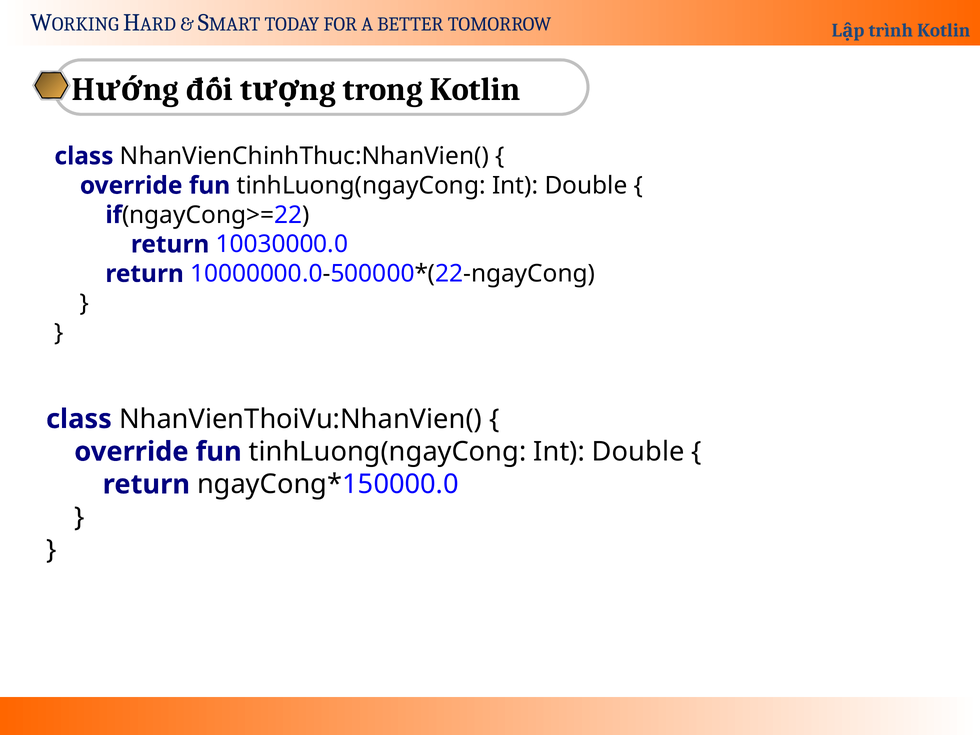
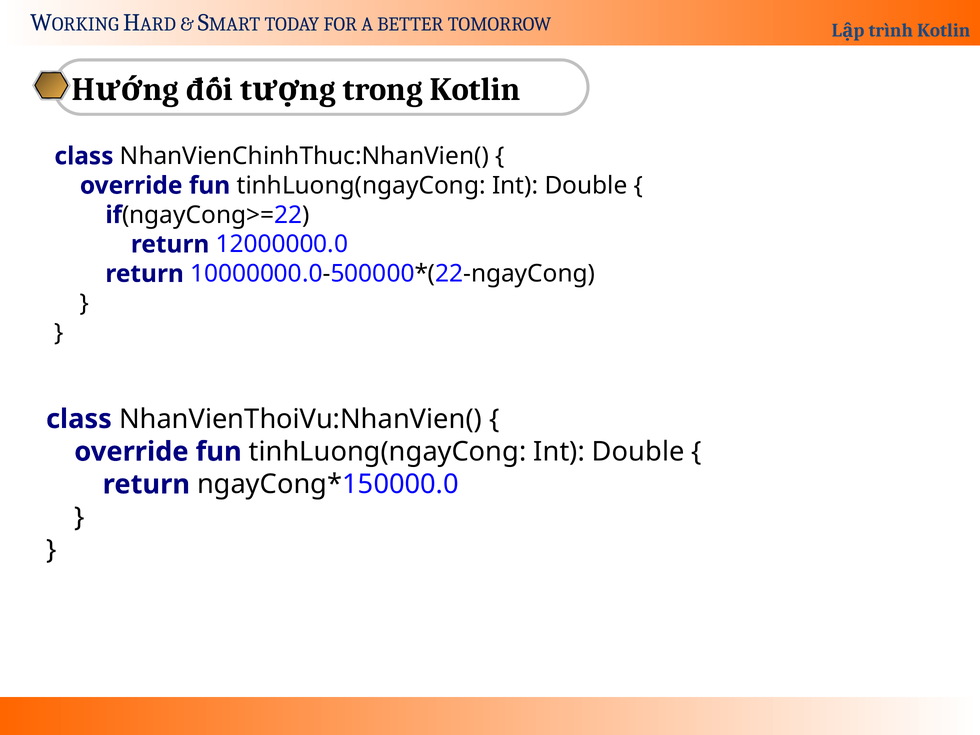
10030000.0: 10030000.0 -> 12000000.0
